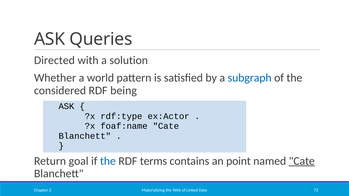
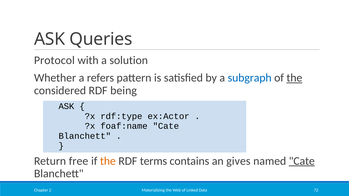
Directed: Directed -> Protocol
world: world -> refers
the at (294, 78) underline: none -> present
goal: goal -> free
the at (108, 161) colour: blue -> orange
point: point -> gives
